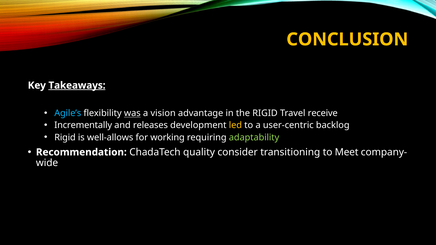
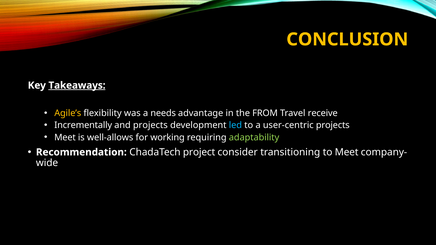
Agile’s colour: light blue -> yellow
was underline: present -> none
vision: vision -> needs
the RIGID: RIGID -> FROM
and releases: releases -> projects
led colour: yellow -> light blue
user-centric backlog: backlog -> projects
Rigid at (65, 137): Rigid -> Meet
quality: quality -> project
